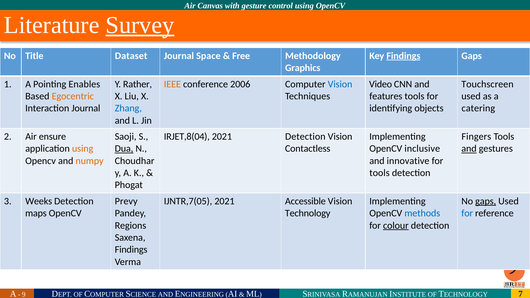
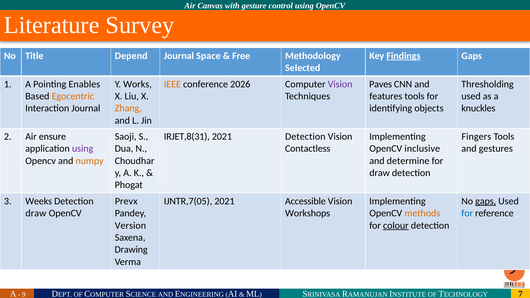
Survey underline: present -> none
Dataset: Dataset -> Depend
Graphics: Graphics -> Selected
Rather: Rather -> Works
2006: 2006 -> 2026
Vision at (340, 84) colour: blue -> purple
Video: Video -> Paves
Touchscreen: Touchscreen -> Thresholding
Zhang colour: blue -> orange
catering: catering -> knuckles
IRJET,8(04: IRJET,8(04 -> IRJET,8(31
using at (83, 149) colour: orange -> purple
Dua underline: present -> none
and at (469, 149) underline: present -> none
innovative: innovative -> determine
tools at (379, 173): tools -> draw
Prevy: Prevy -> Prevx
maps at (36, 213): maps -> draw
Technology: Technology -> Workshops
methods colour: blue -> orange
Regions: Regions -> Version
Findings at (131, 250): Findings -> Drawing
